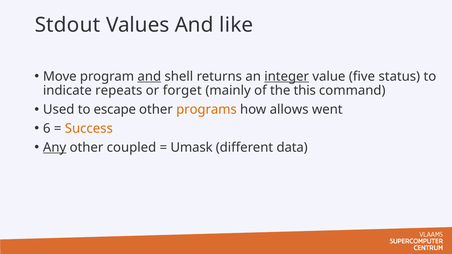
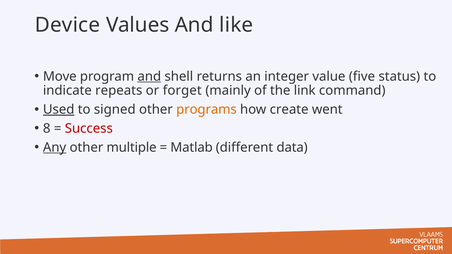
Stdout: Stdout -> Device
integer underline: present -> none
this: this -> link
Used underline: none -> present
escape: escape -> signed
allows: allows -> create
6: 6 -> 8
Success colour: orange -> red
coupled: coupled -> multiple
Umask: Umask -> Matlab
